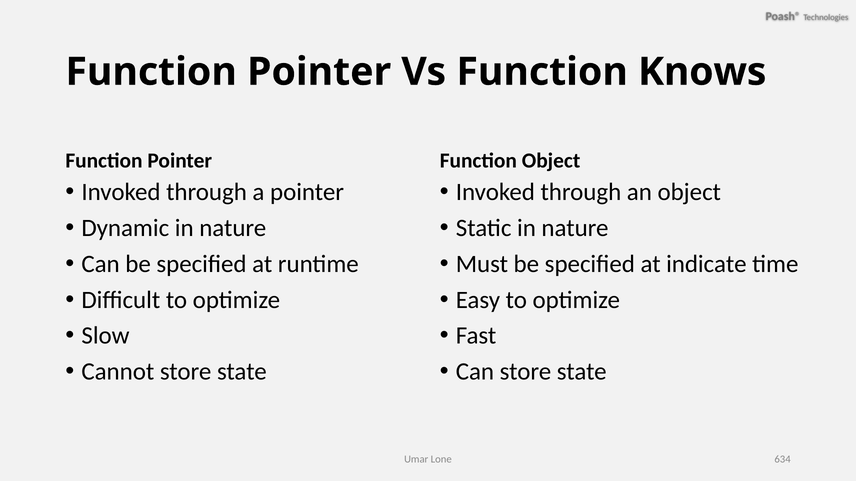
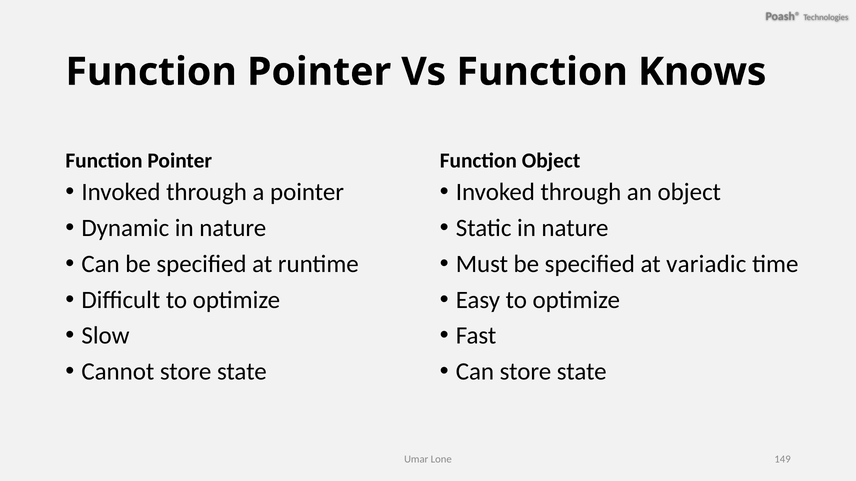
indicate: indicate -> variadic
634: 634 -> 149
